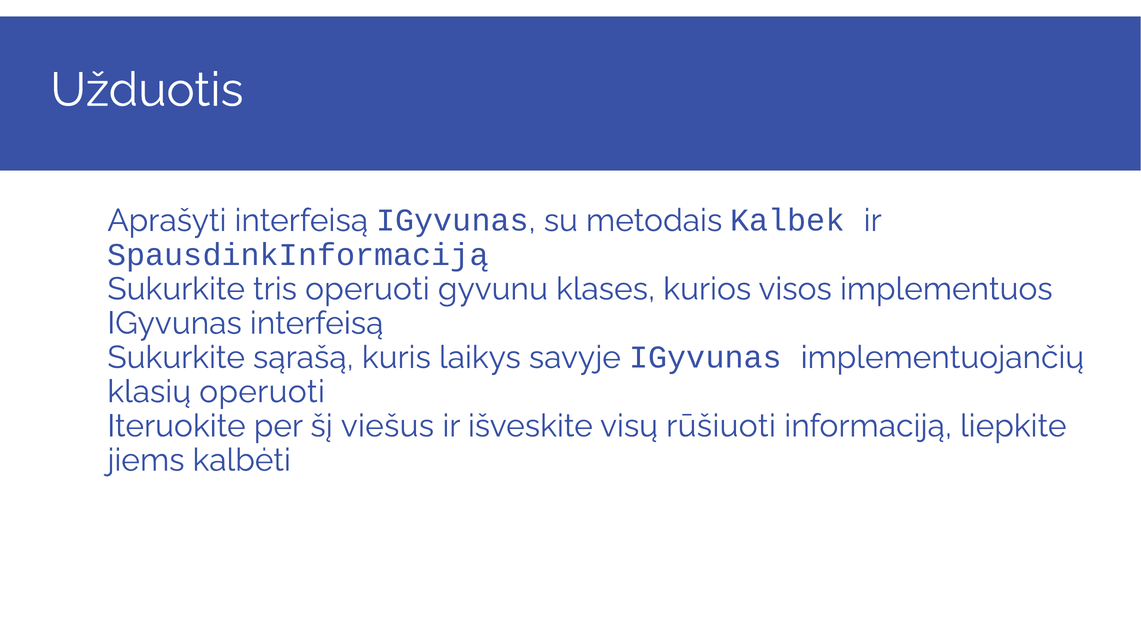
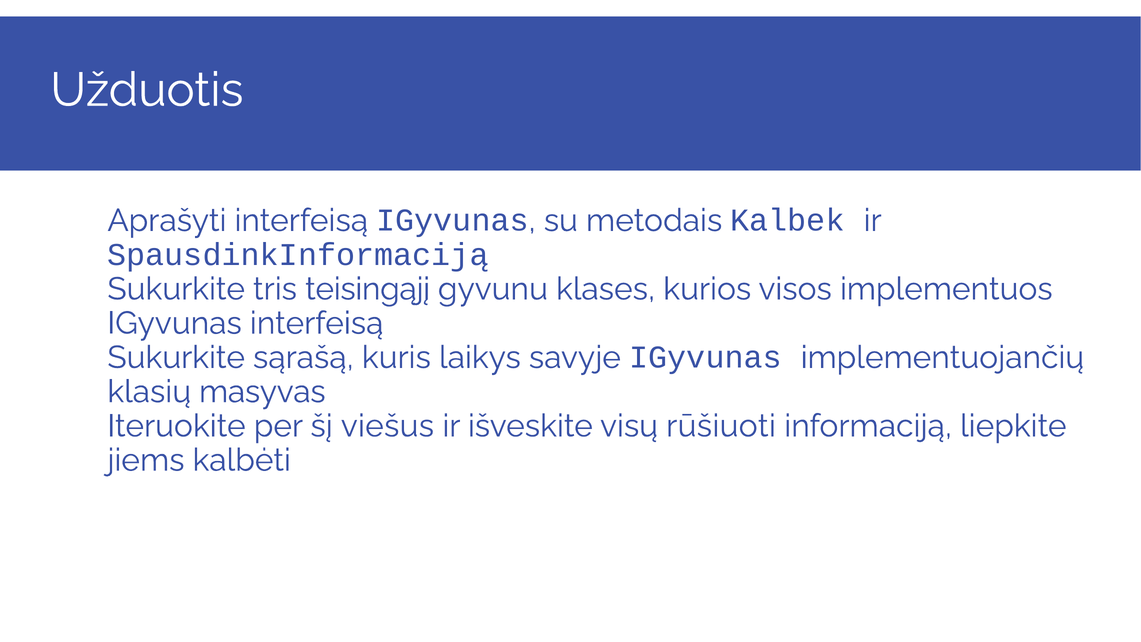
tris operuoti: operuoti -> teisingąjį
klasių operuoti: operuoti -> masyvas
